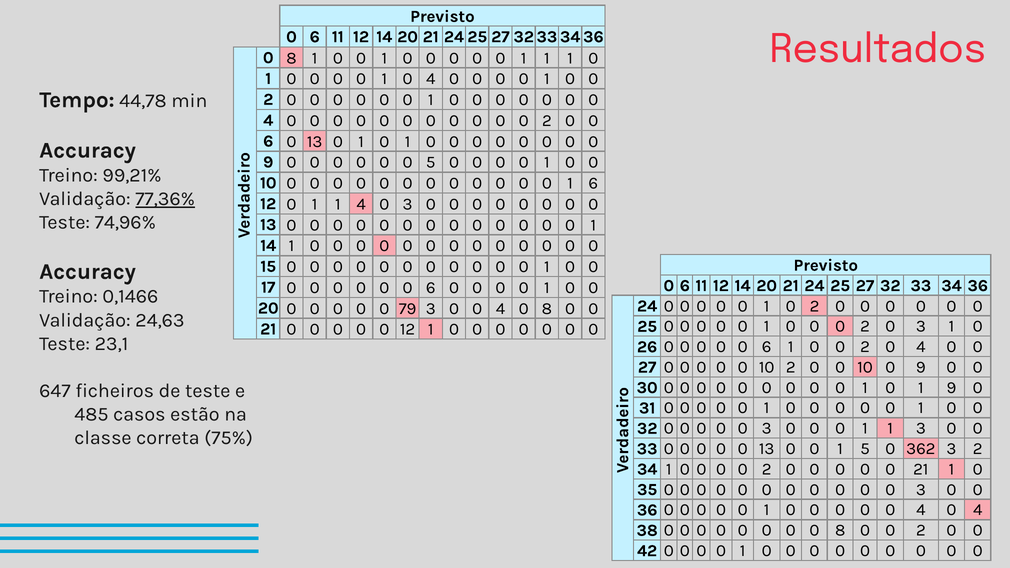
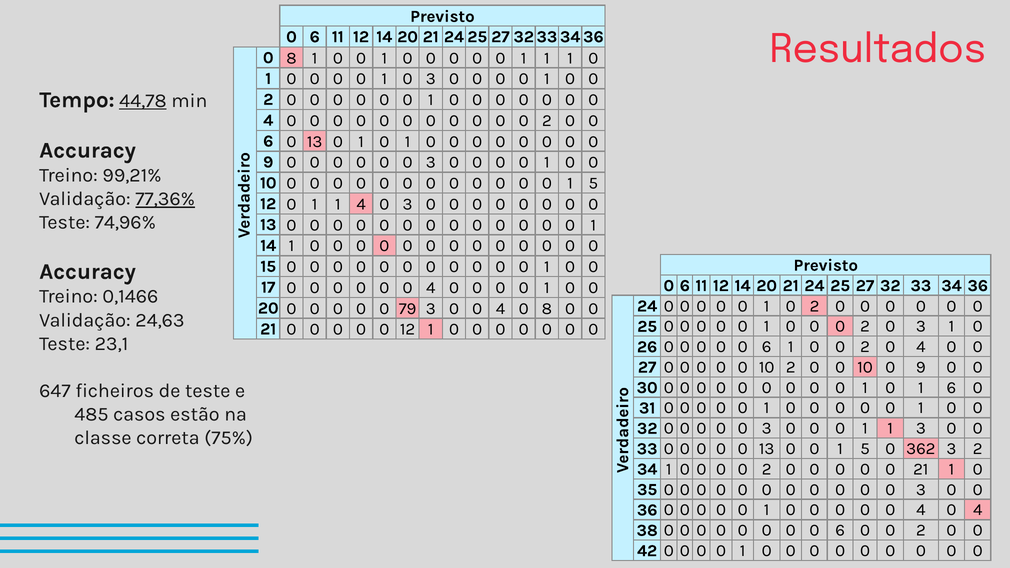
1 0 4: 4 -> 3
44,78 underline: none -> present
5 at (431, 162): 5 -> 3
6 at (593, 183): 6 -> 5
6 at (431, 288): 6 -> 4
1 9: 9 -> 6
8 at (840, 530): 8 -> 6
